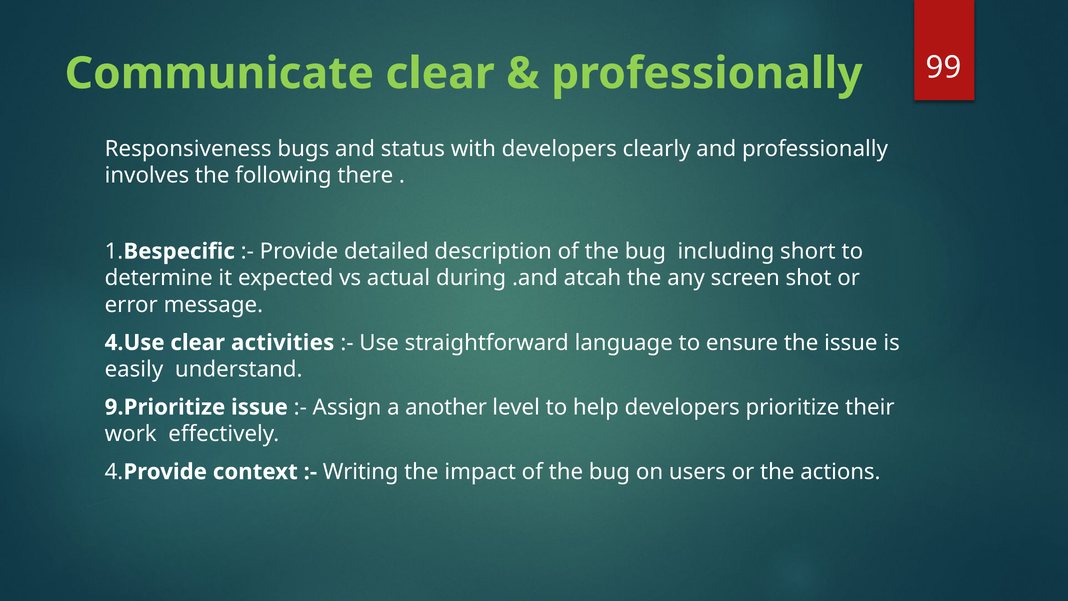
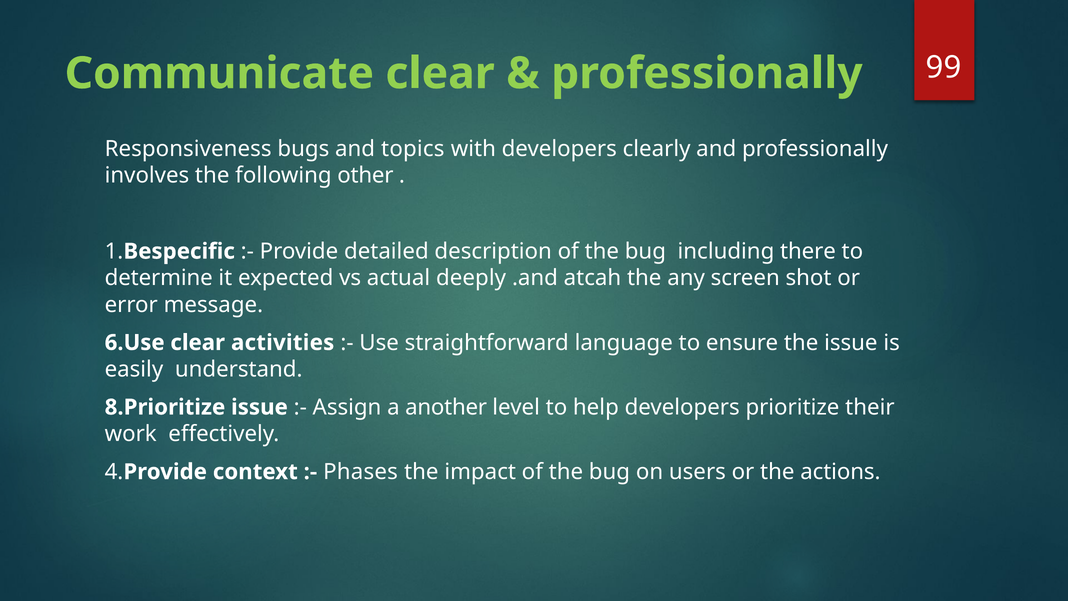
status: status -> topics
there: there -> other
short: short -> there
during: during -> deeply
4.Use: 4.Use -> 6.Use
9.Prioritize: 9.Prioritize -> 8.Prioritize
Writing: Writing -> Phases
